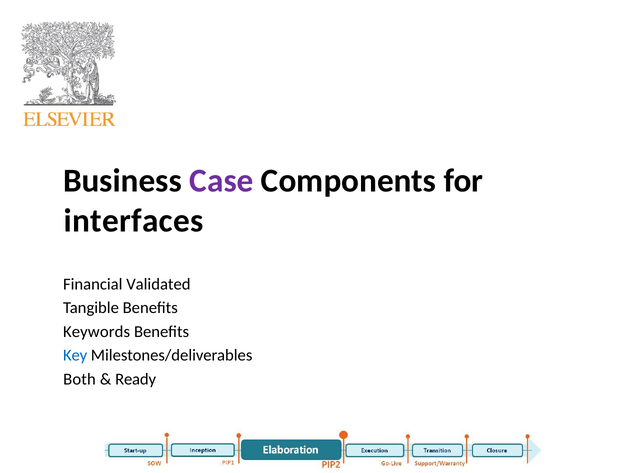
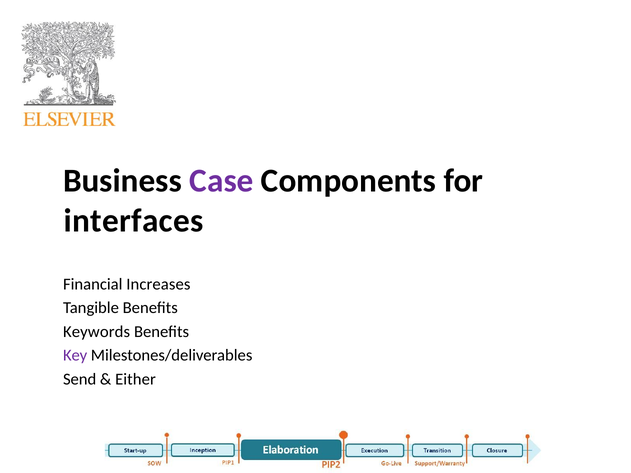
Validated: Validated -> Increases
Key colour: blue -> purple
Both: Both -> Send
Ready: Ready -> Either
